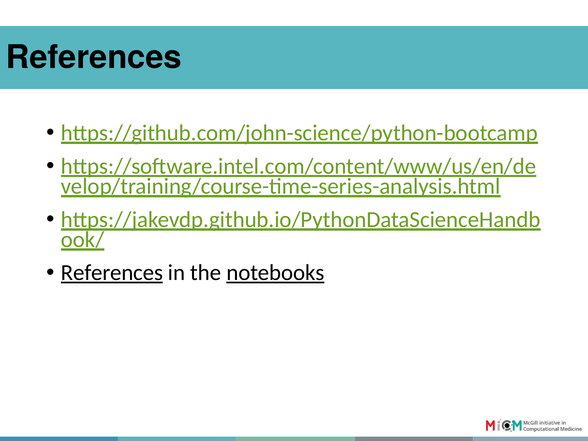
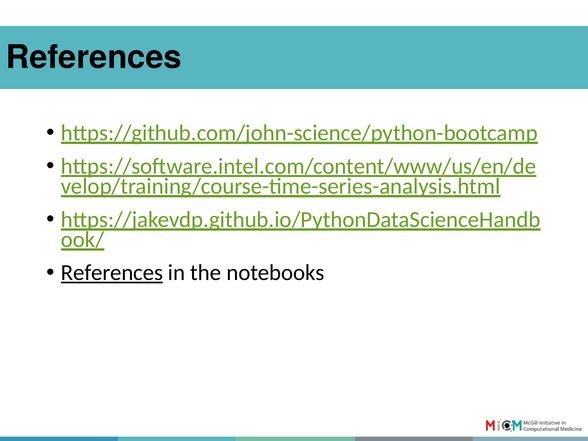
notebooks underline: present -> none
